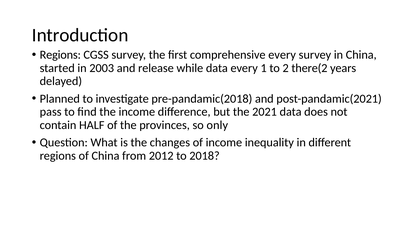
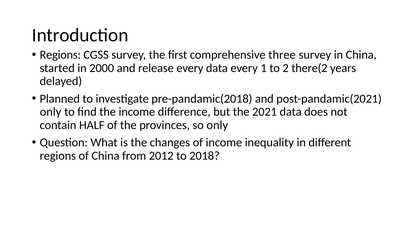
comprehensive every: every -> three
2003: 2003 -> 2000
release while: while -> every
pass at (51, 112): pass -> only
